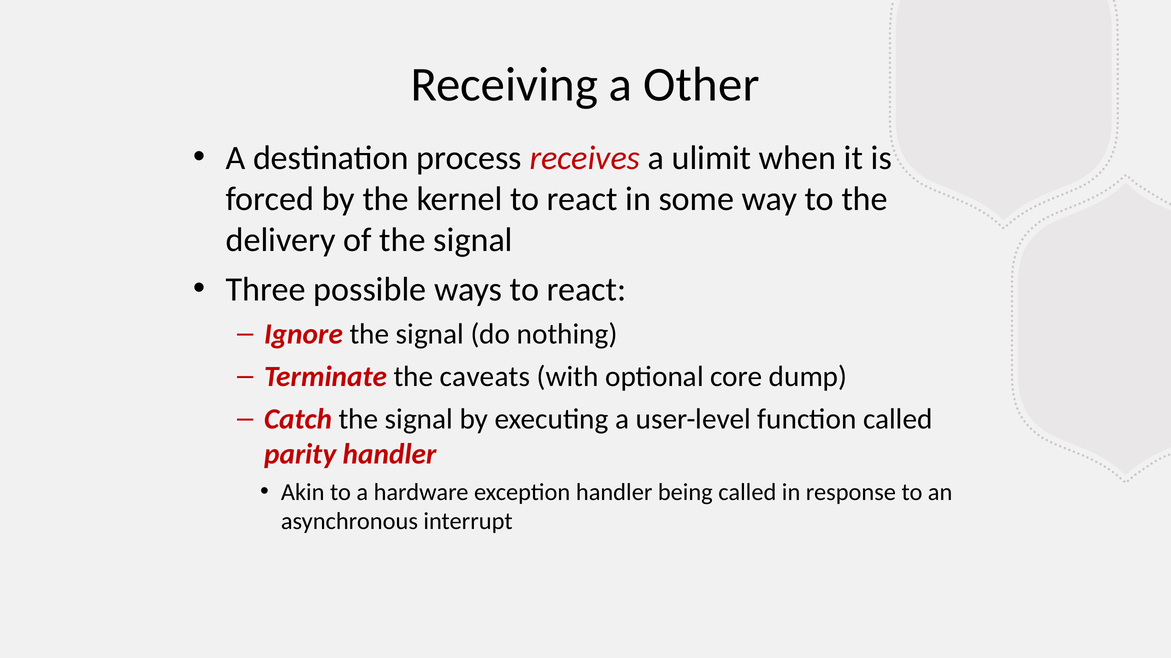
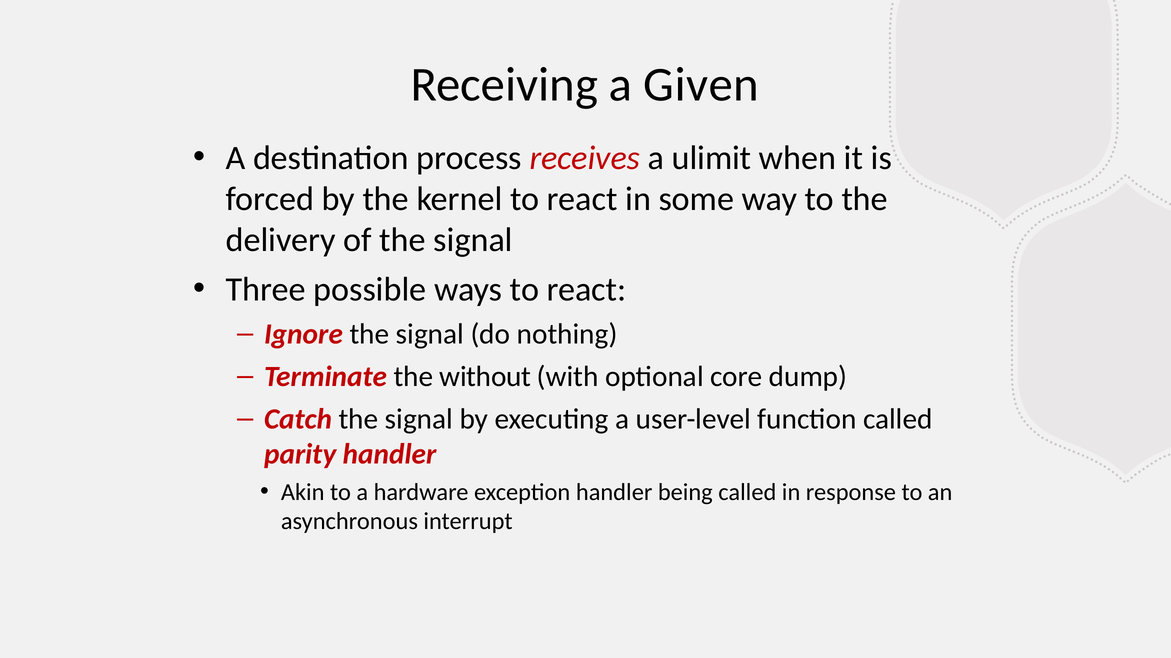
Other: Other -> Given
caveats: caveats -> without
